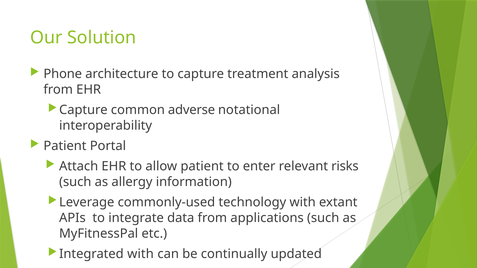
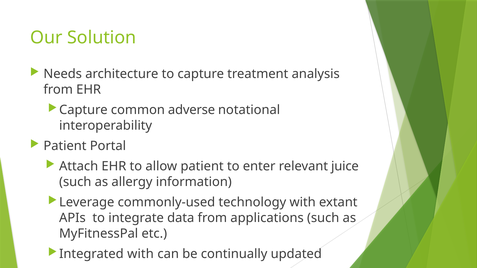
Phone: Phone -> Needs
risks: risks -> juice
